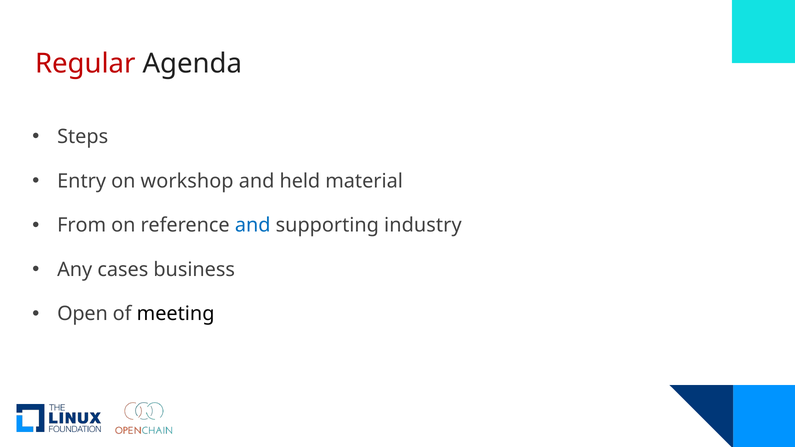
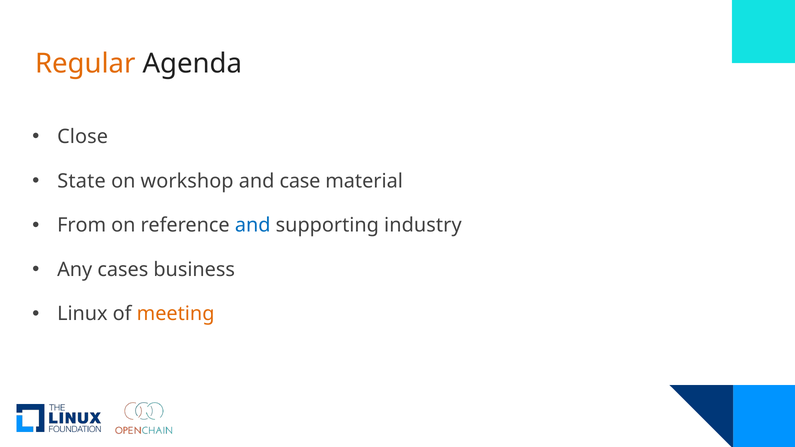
Regular colour: red -> orange
Steps: Steps -> Close
Entry: Entry -> State
held: held -> case
Open: Open -> Linux
meeting colour: black -> orange
